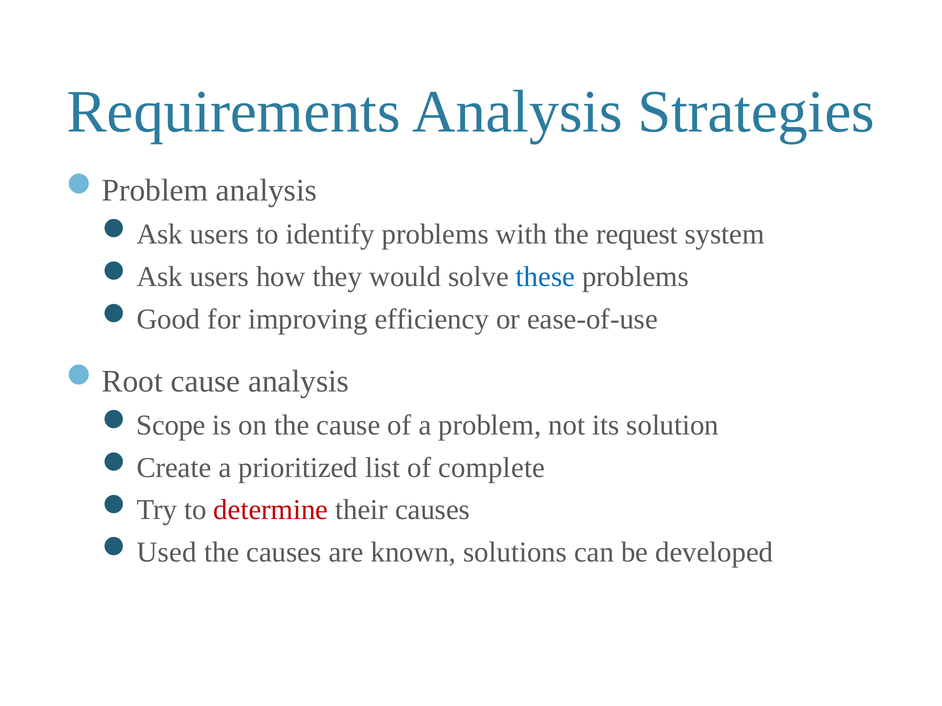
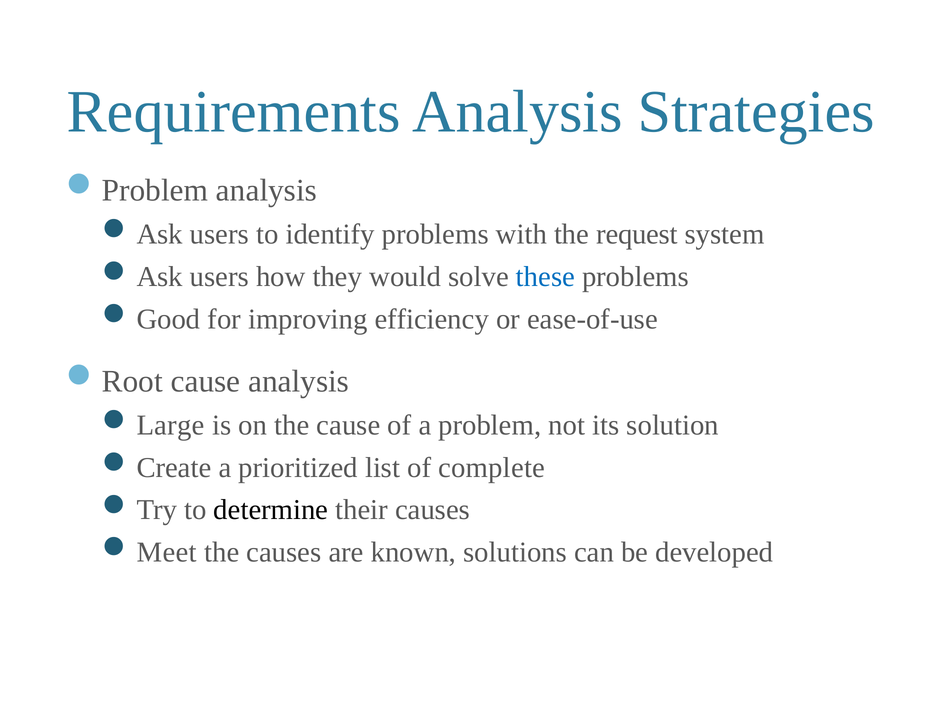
Scope: Scope -> Large
determine colour: red -> black
Used: Used -> Meet
